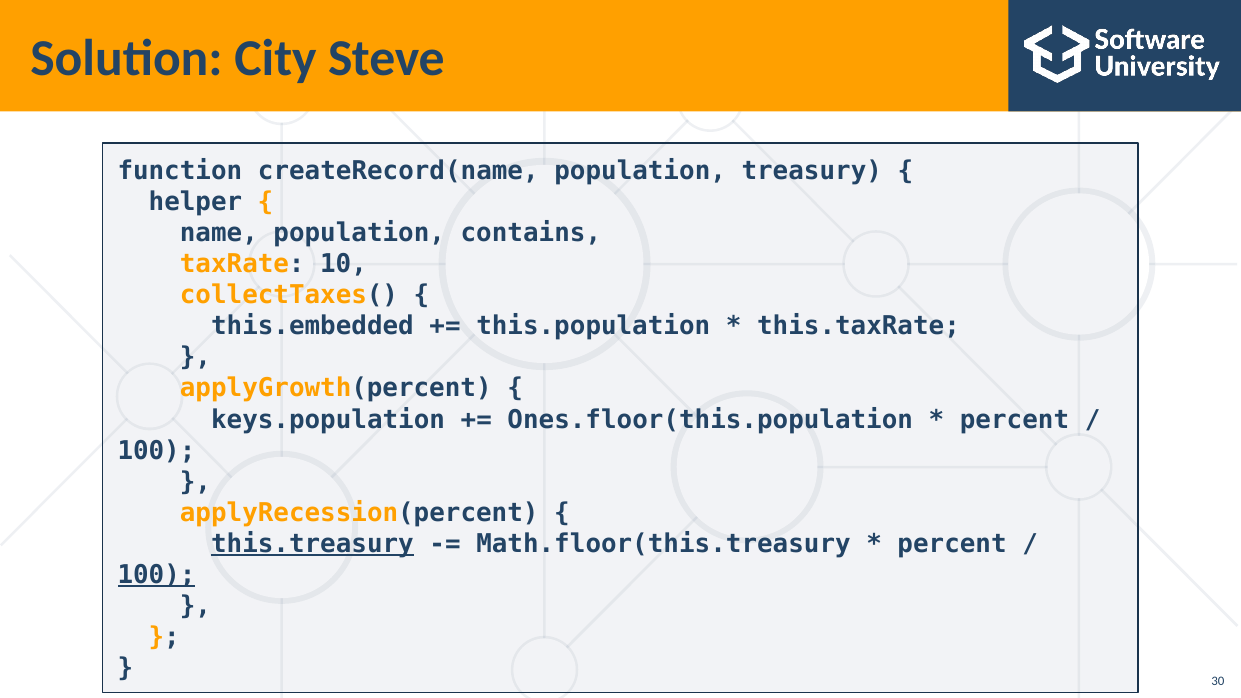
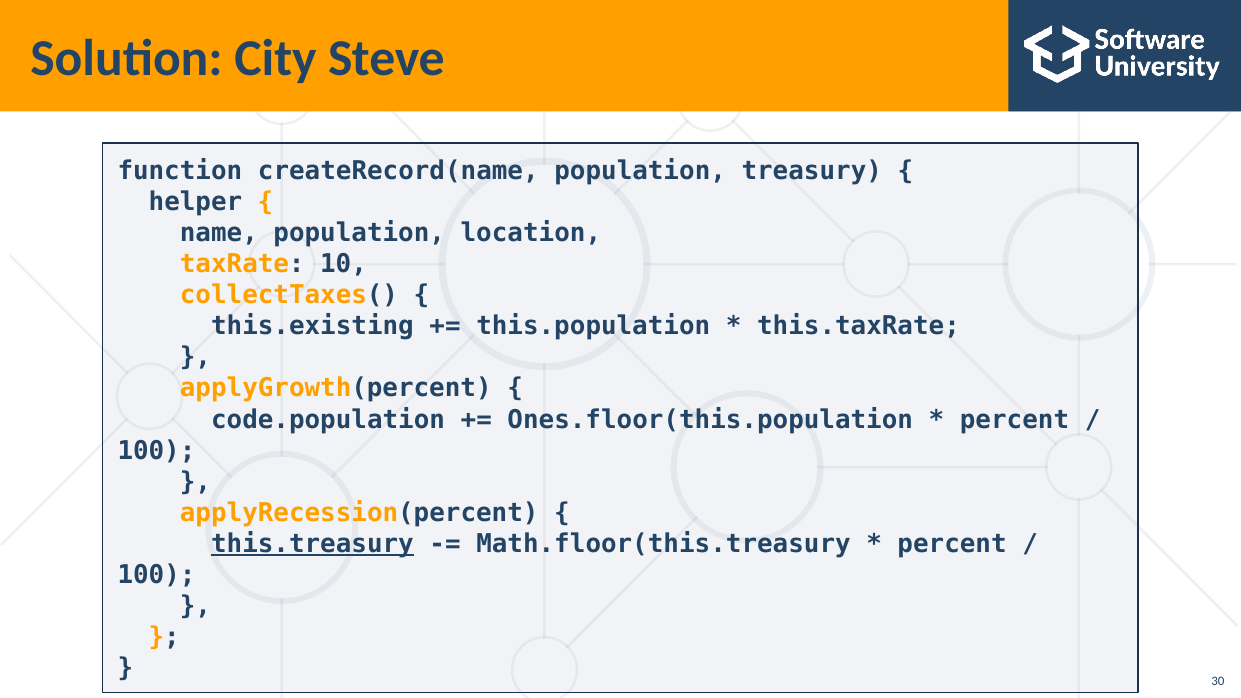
contains: contains -> location
this.embedded: this.embedded -> this.existing
keys.population: keys.population -> code.population
100 at (156, 575) underline: present -> none
